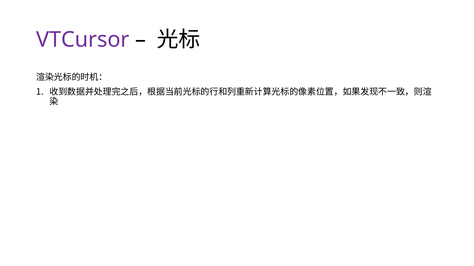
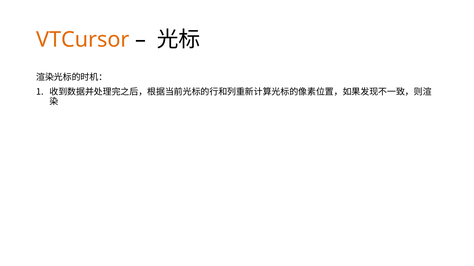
VTCursor colour: purple -> orange
